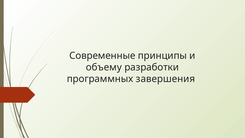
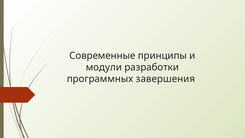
объему: объему -> модули
